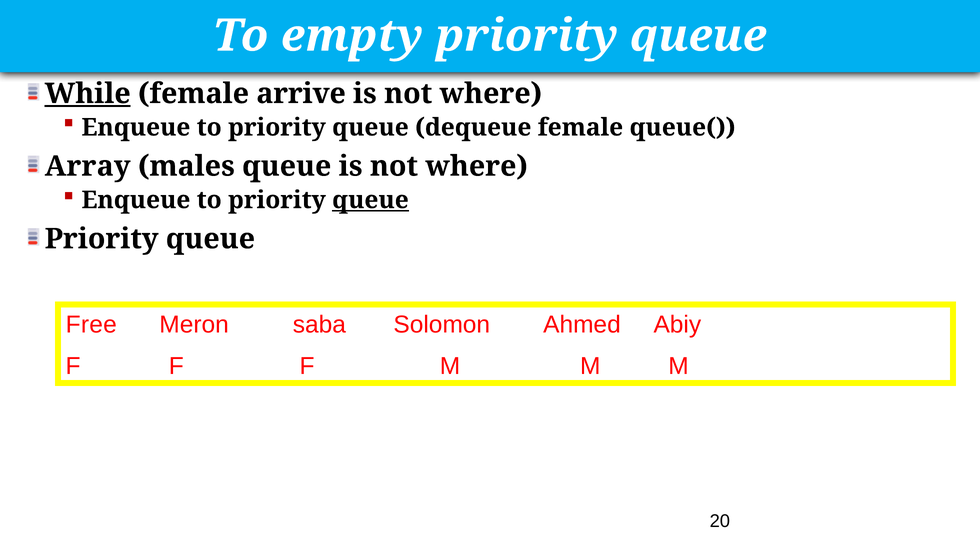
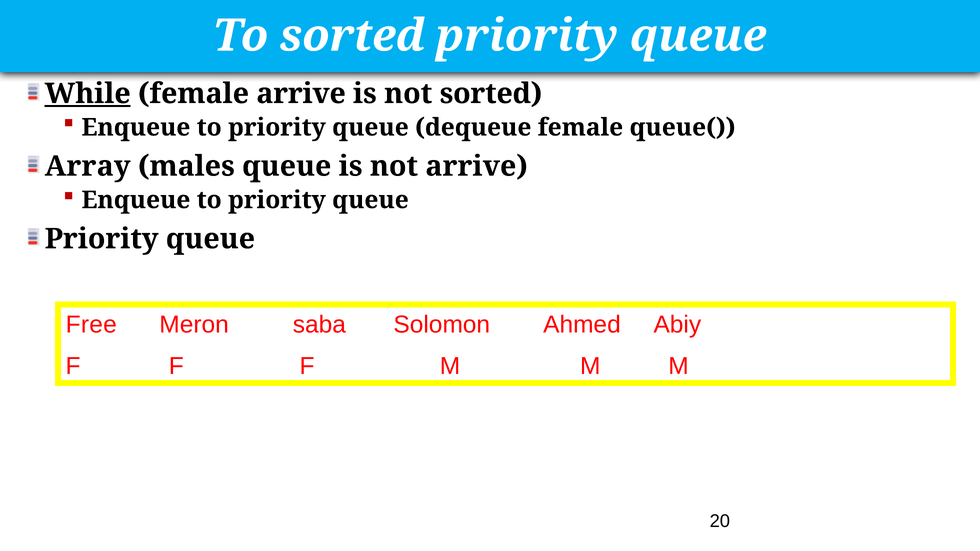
To empty: empty -> sorted
where at (491, 94): where -> sorted
queue is not where: where -> arrive
queue at (370, 200) underline: present -> none
